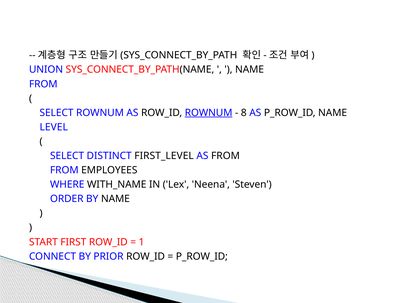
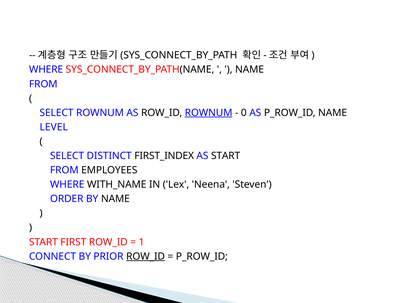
UNION at (46, 70): UNION -> WHERE
8: 8 -> 0
FIRST_LEVEL: FIRST_LEVEL -> FIRST_INDEX
AS FROM: FROM -> START
ROW_ID at (146, 256) underline: none -> present
